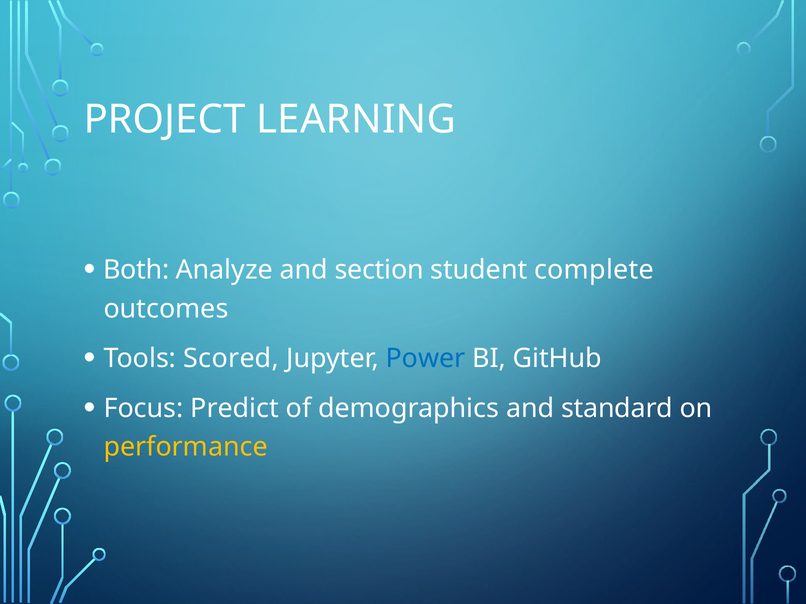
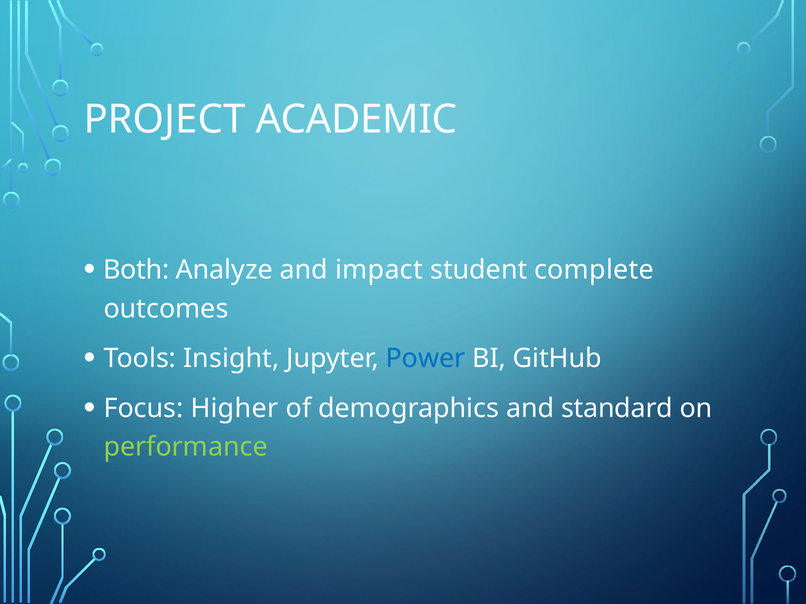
LEARNING: LEARNING -> ACADEMIC
section: section -> impact
Scored: Scored -> Insight
Predict: Predict -> Higher
performance colour: yellow -> light green
